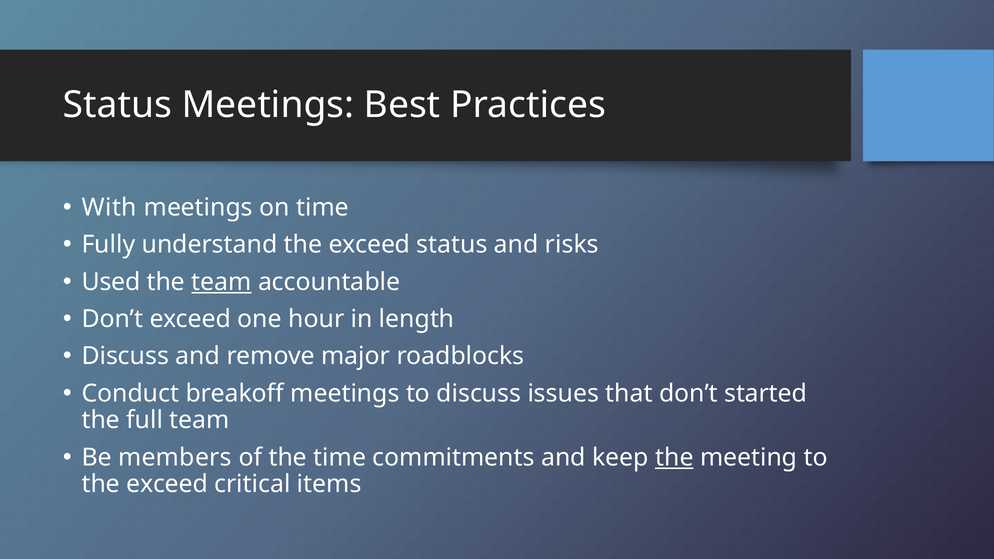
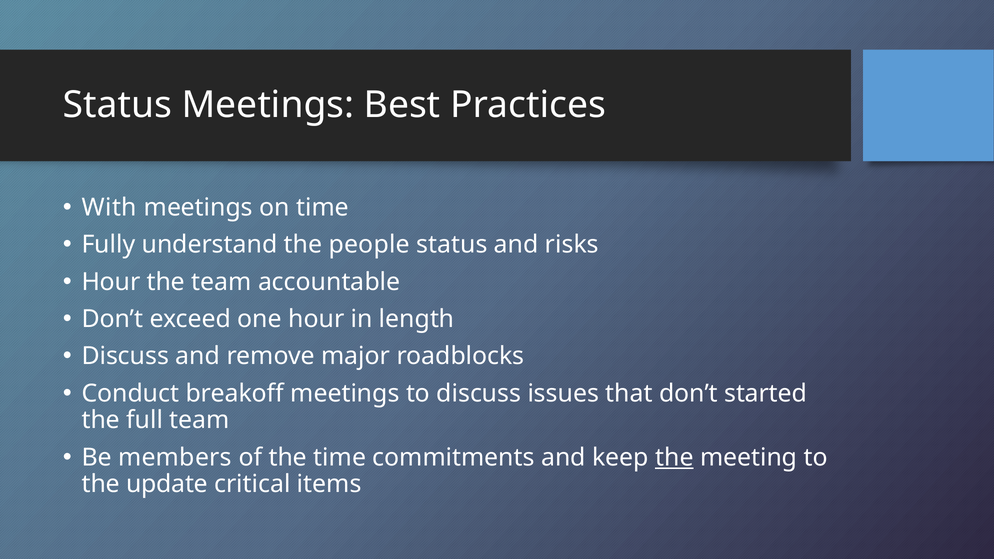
understand the exceed: exceed -> people
Used at (111, 282): Used -> Hour
team at (222, 282) underline: present -> none
exceed at (167, 484): exceed -> update
